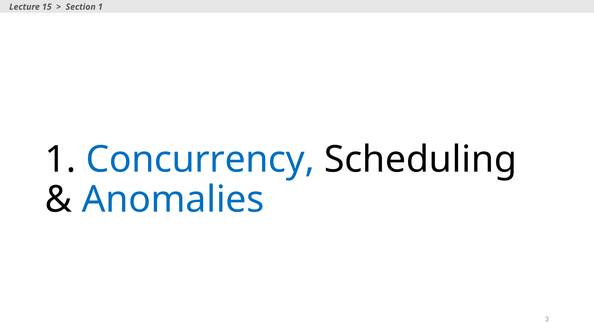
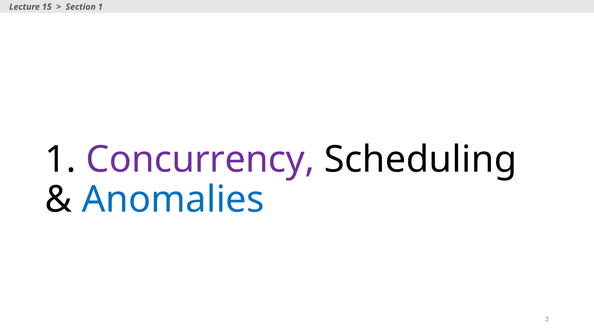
Concurrency colour: blue -> purple
